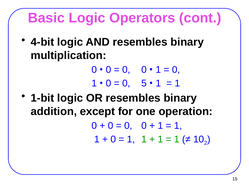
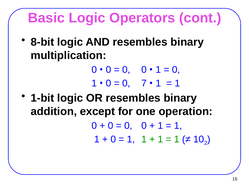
4-bit: 4-bit -> 8-bit
5: 5 -> 7
